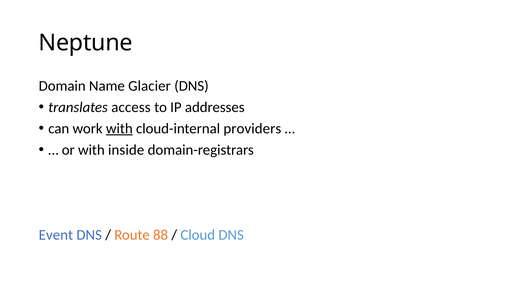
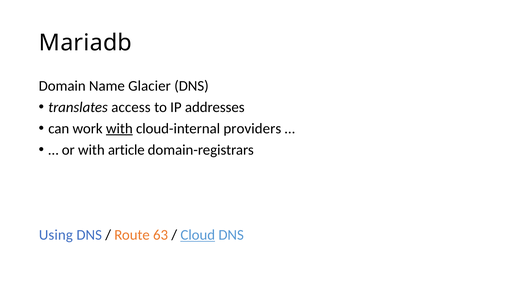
Neptune: Neptune -> Mariadb
inside: inside -> article
Event: Event -> Using
88: 88 -> 63
Cloud underline: none -> present
